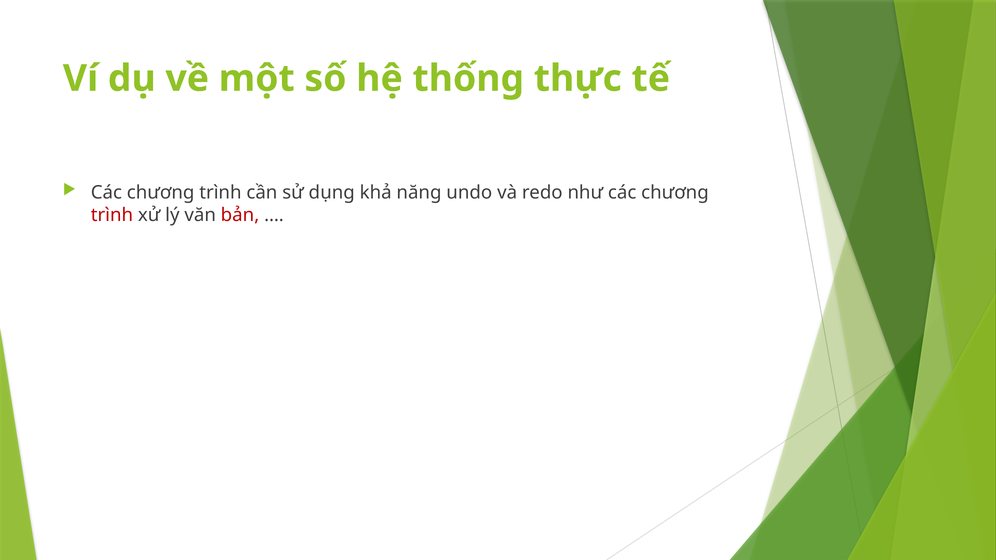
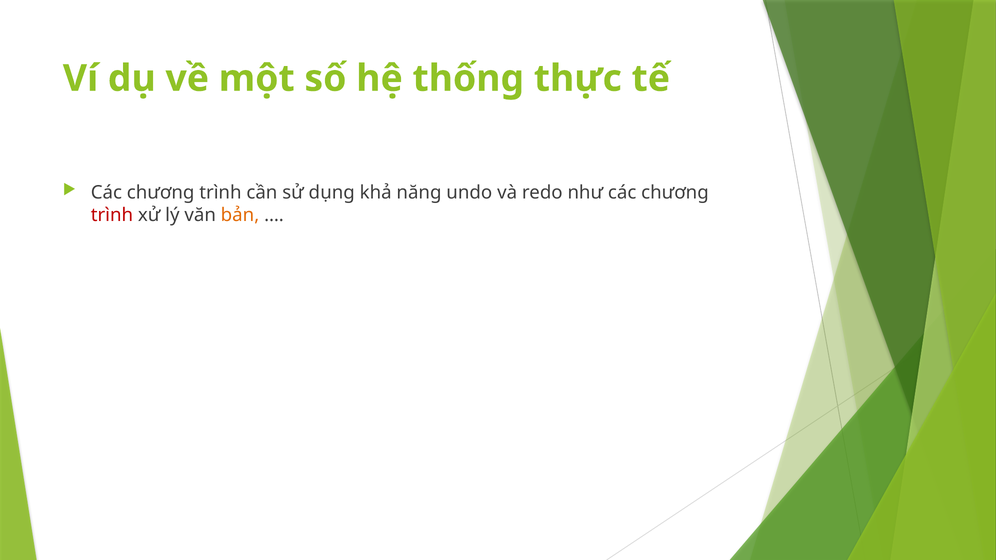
bản colour: red -> orange
